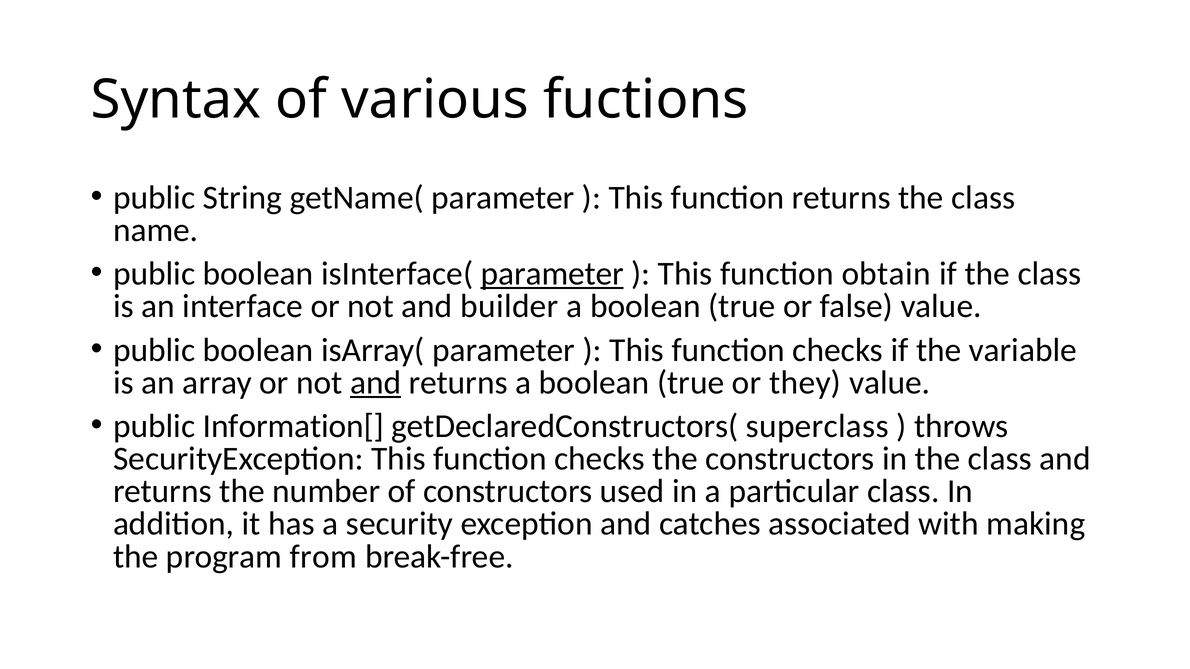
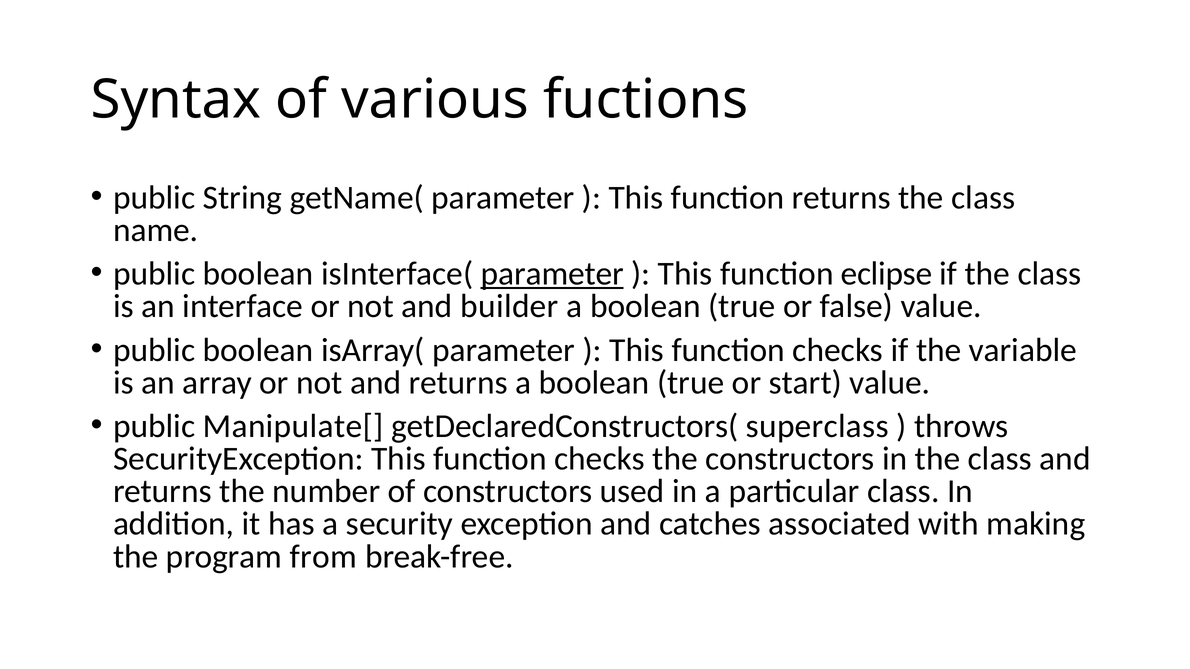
obtain: obtain -> eclipse
and at (376, 383) underline: present -> none
they: they -> start
Information[: Information[ -> Manipulate[
